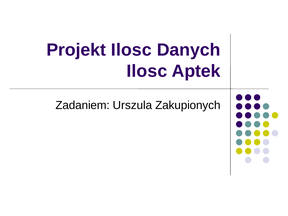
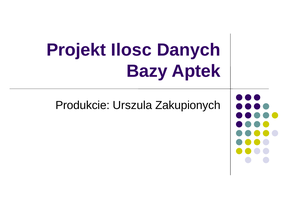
Ilosc at (147, 71): Ilosc -> Bazy
Zadaniem: Zadaniem -> Produkcie
